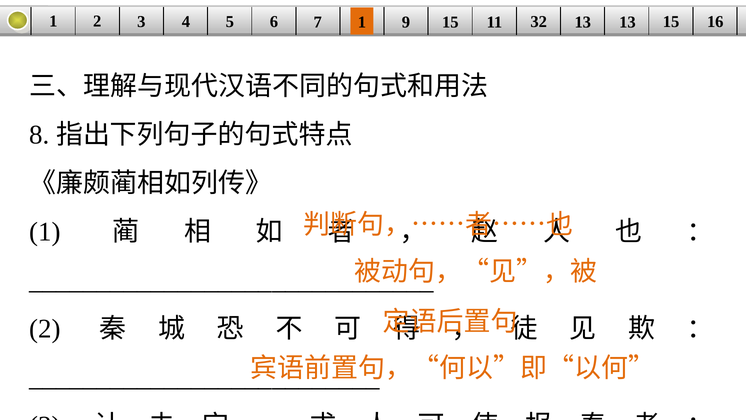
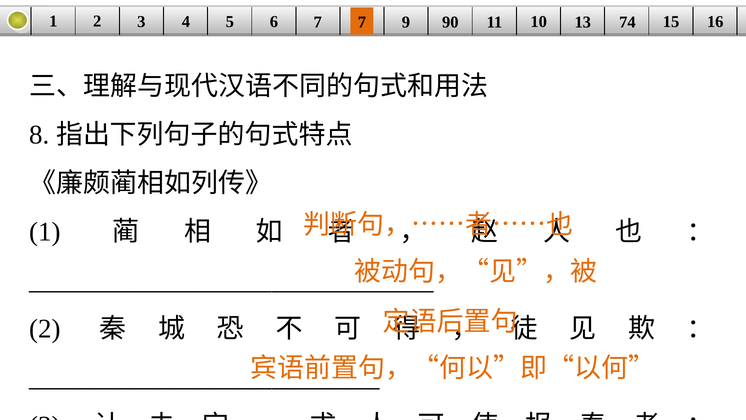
7 1: 1 -> 7
9 15: 15 -> 90
32: 32 -> 10
13 13: 13 -> 74
